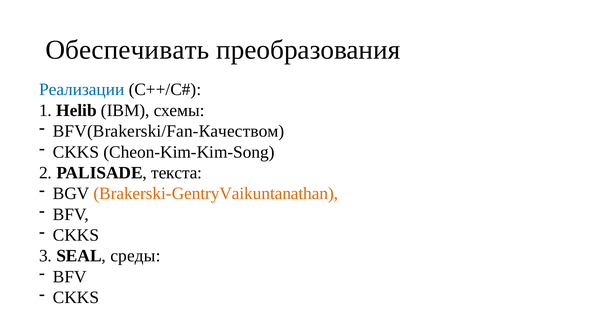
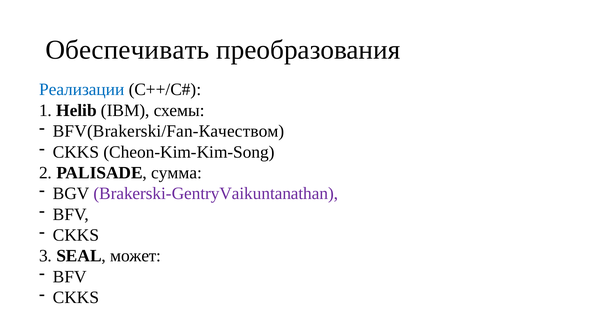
текста: текста -> сумма
Brakerski-GentryVaikuntanathan colour: orange -> purple
среды: среды -> может
